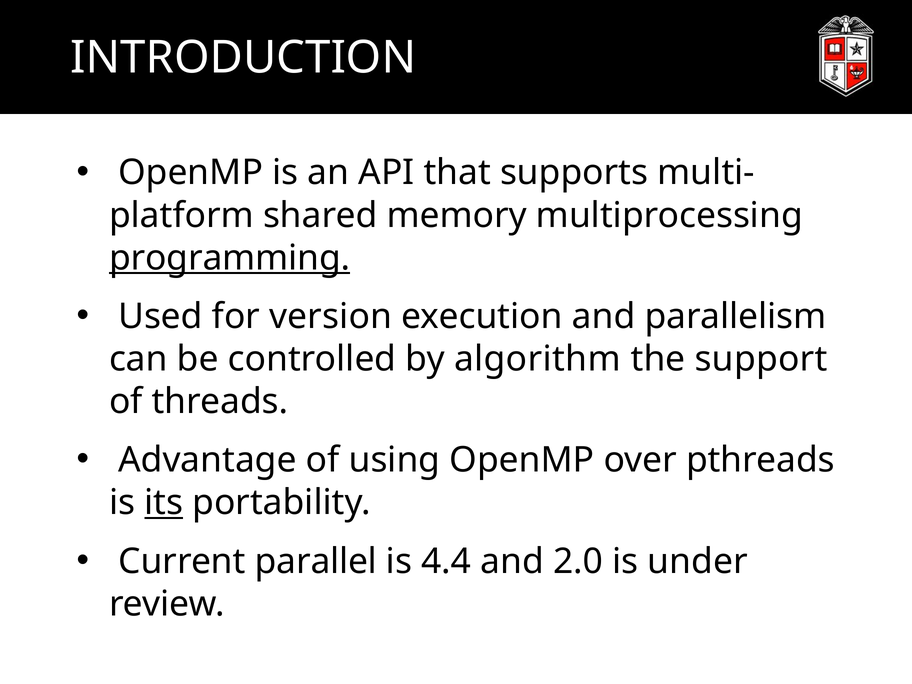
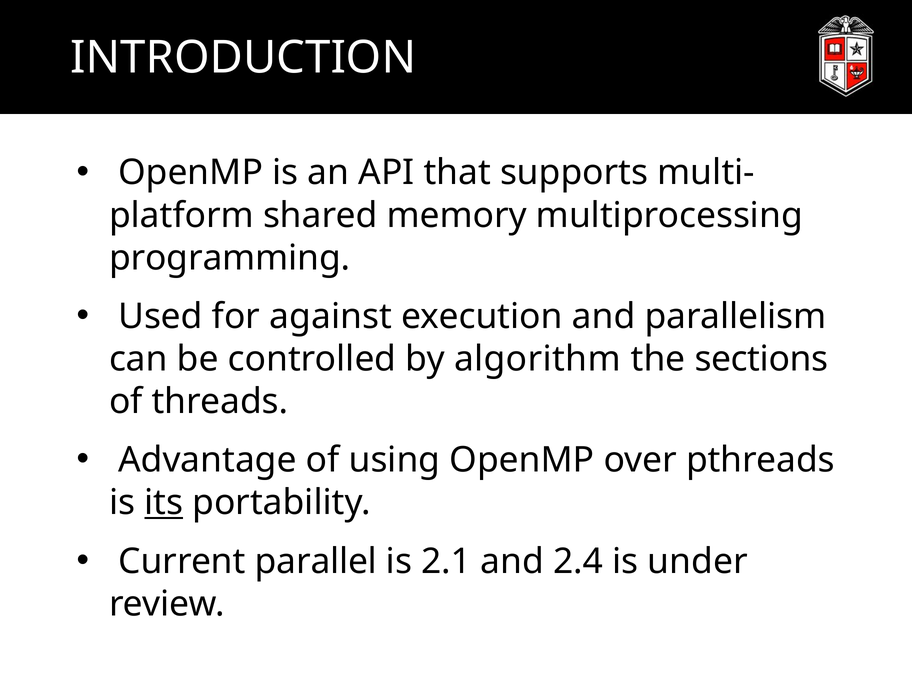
programming underline: present -> none
version: version -> against
support: support -> sections
4.4: 4.4 -> 2.1
2.0: 2.0 -> 2.4
